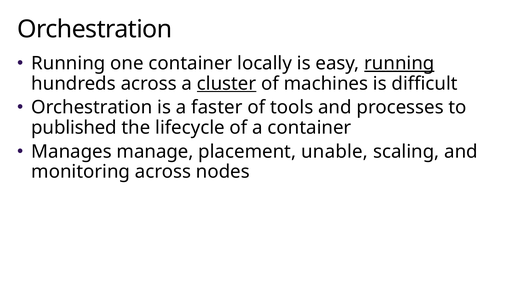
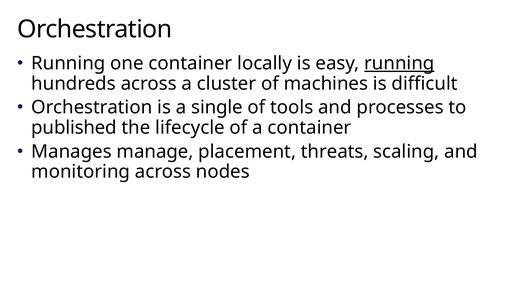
cluster underline: present -> none
faster: faster -> single
unable: unable -> threats
